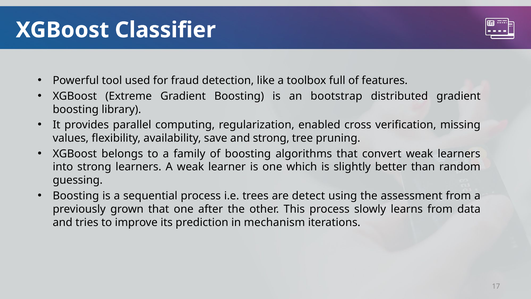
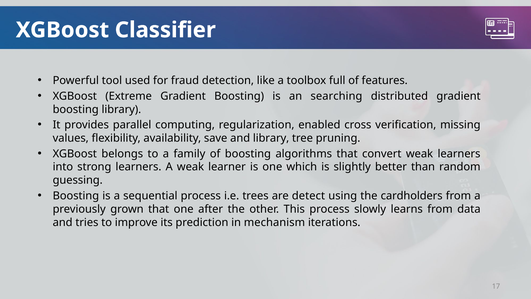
bootstrap: bootstrap -> searching
and strong: strong -> library
assessment: assessment -> cardholders
